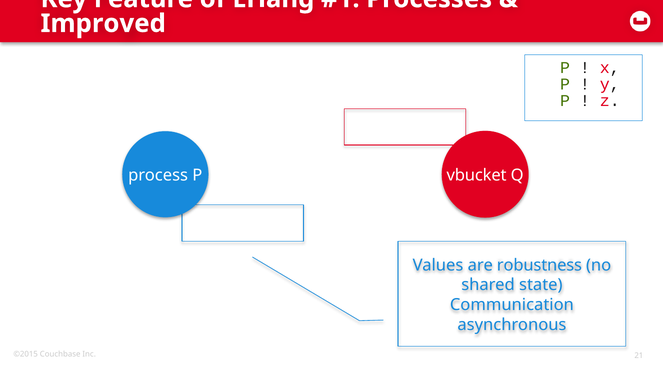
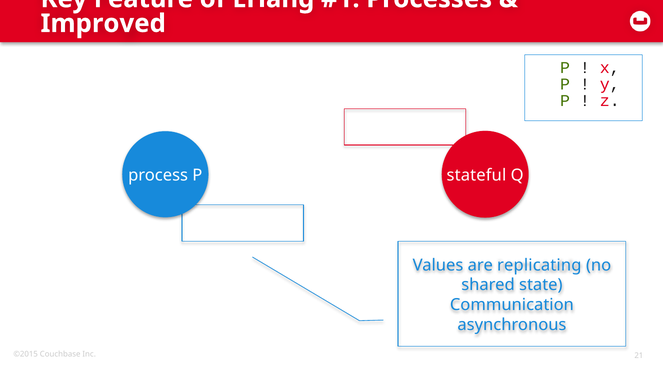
vbucket: vbucket -> stateful
robustness: robustness -> replicating
